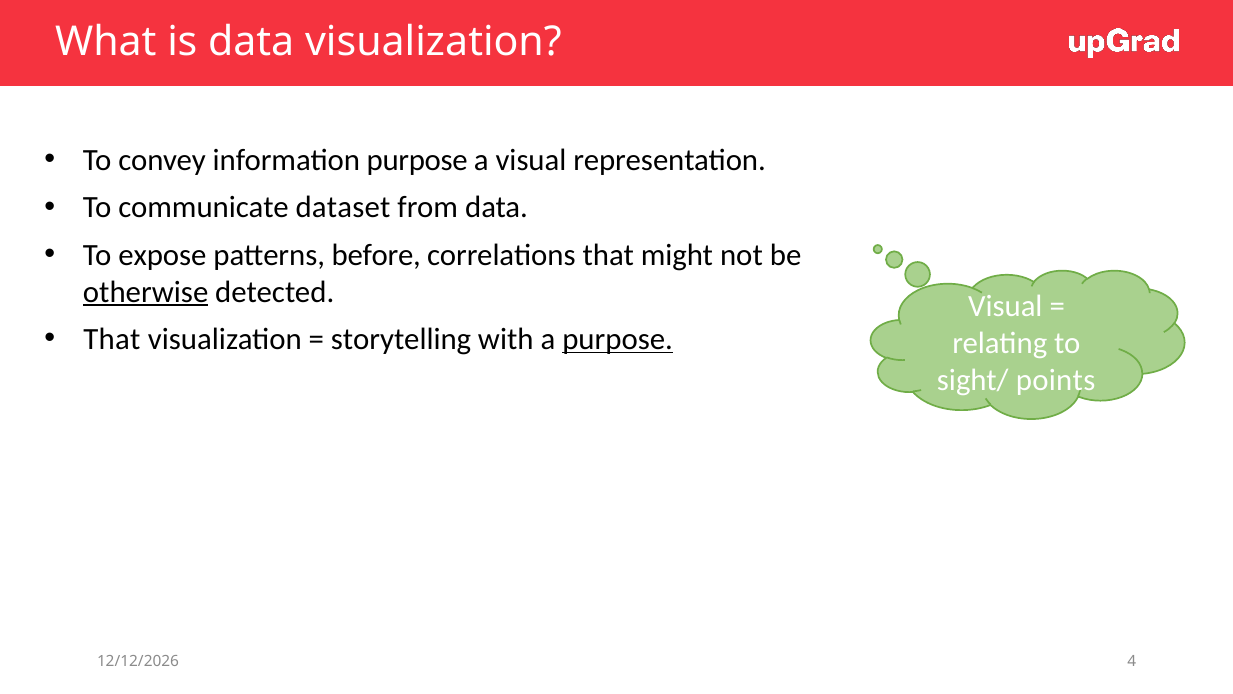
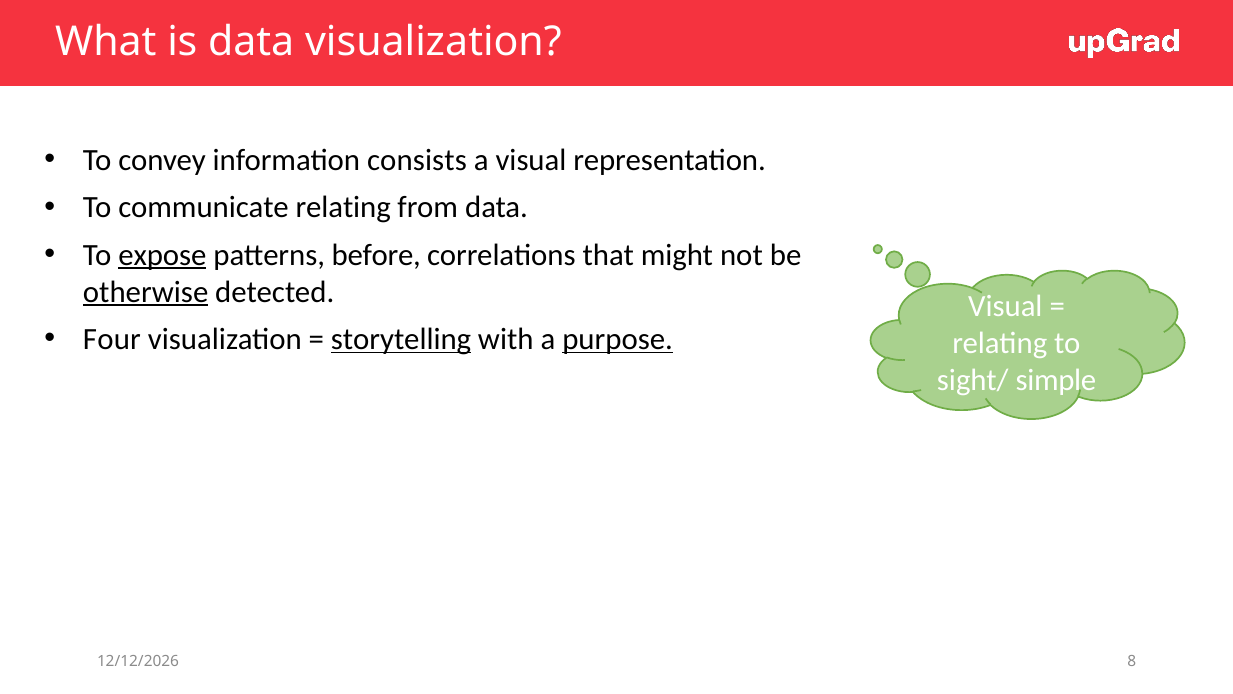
information purpose: purpose -> consists
communicate dataset: dataset -> relating
expose underline: none -> present
That at (112, 339): That -> Four
storytelling underline: none -> present
points: points -> simple
4: 4 -> 8
